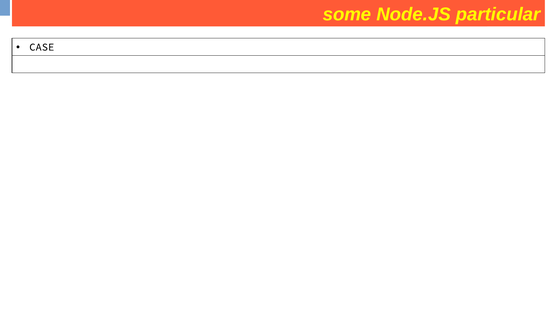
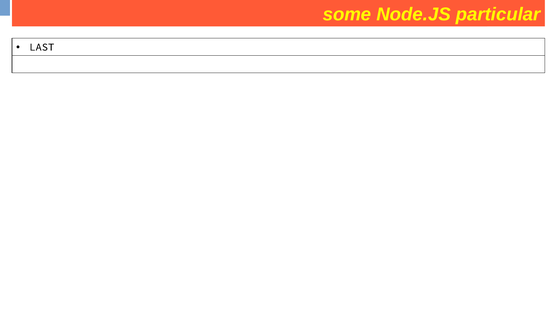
CASE: CASE -> LAST
